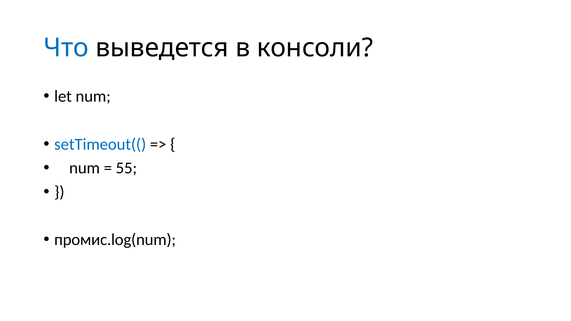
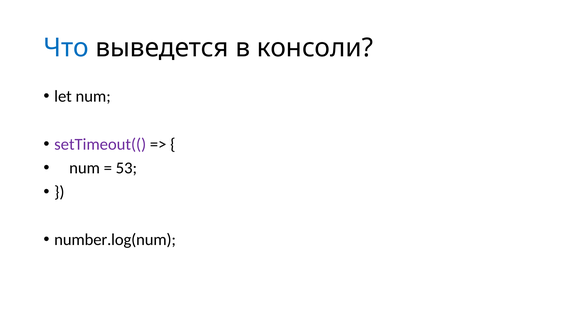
setTimeout(( colour: blue -> purple
55: 55 -> 53
промис.log(num: промис.log(num -> number.log(num
